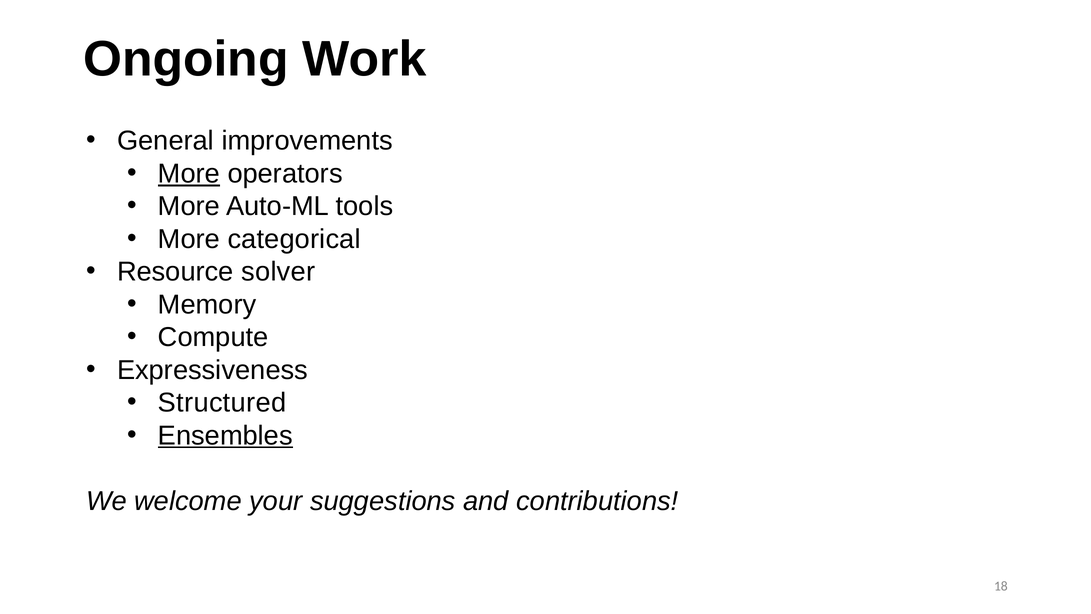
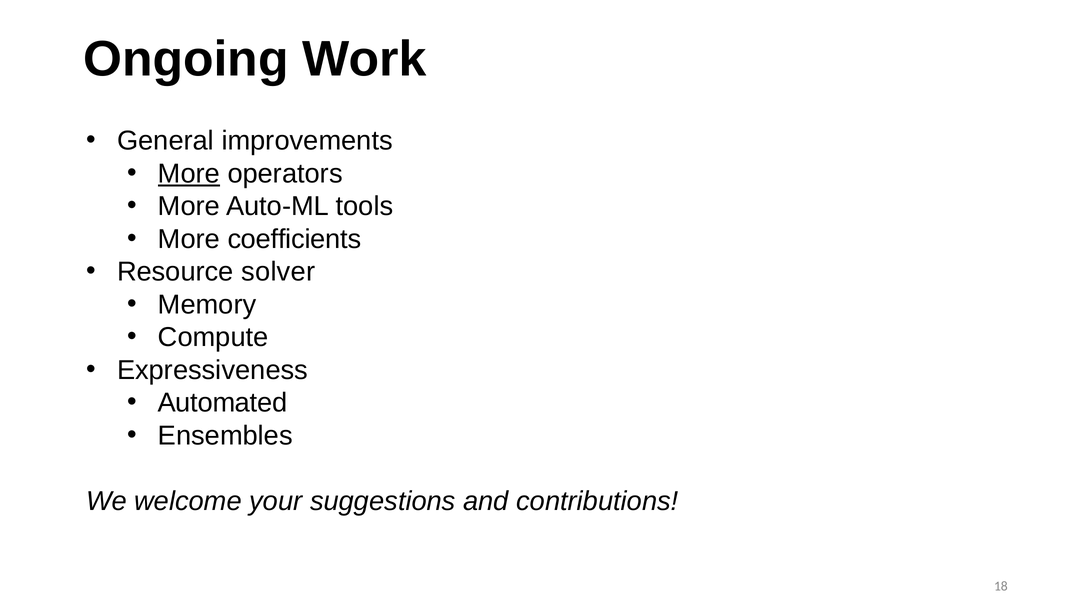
categorical: categorical -> coefficients
Structured: Structured -> Automated
Ensembles underline: present -> none
